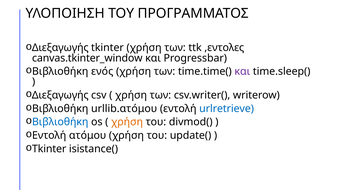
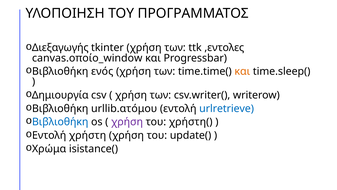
canvas.tkinter_window: canvas.tkinter_window -> canvas.οποίο_window
και at (242, 71) colour: purple -> orange
Διεξαγωγής at (60, 95): Διεξαγωγής -> Δημιουργία
χρήση at (127, 122) colour: orange -> purple
divmod(: divmod( -> χρήστη(
ατόμου: ατόμου -> χρήστη
Tkinter at (49, 148): Tkinter -> Χρώμα
